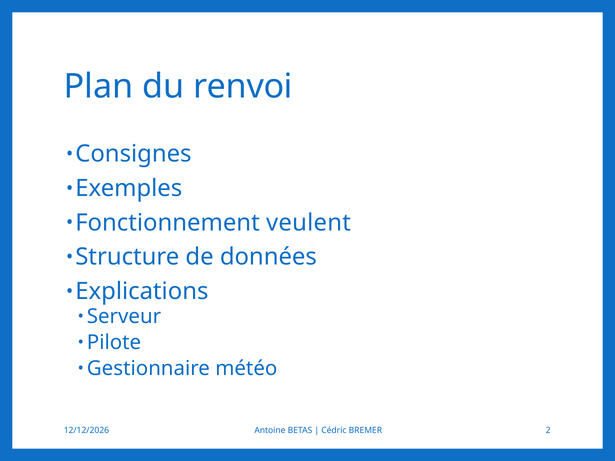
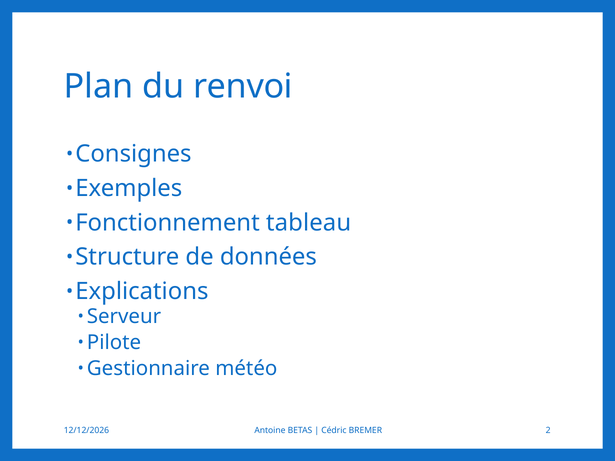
veulent: veulent -> tableau
